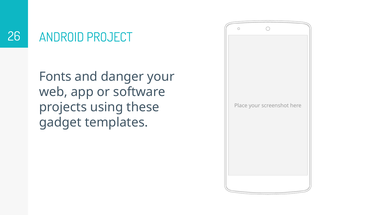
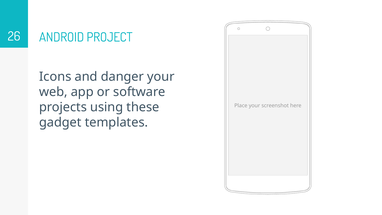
Fonts: Fonts -> Icons
